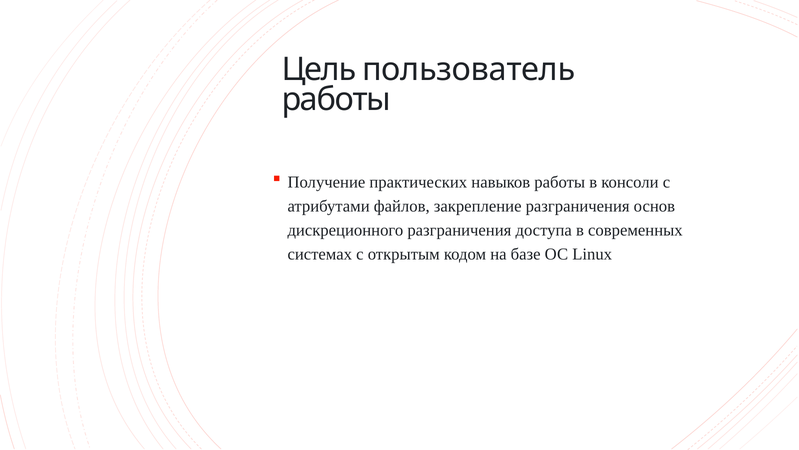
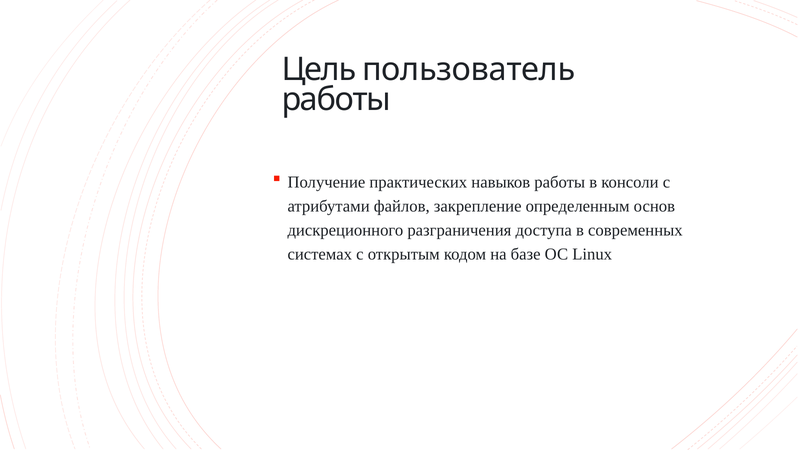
закрепление разграничения: разграничения -> определенным
